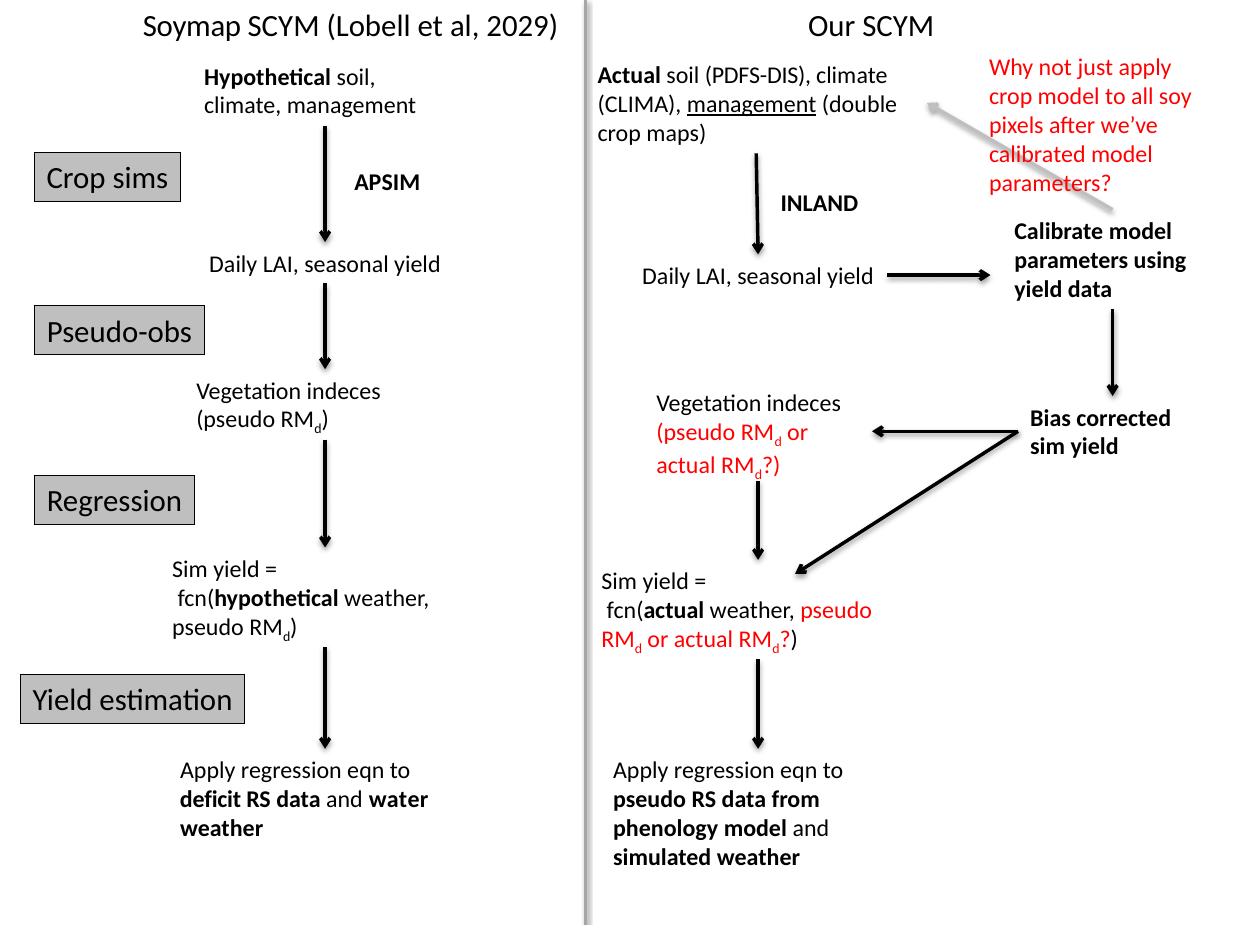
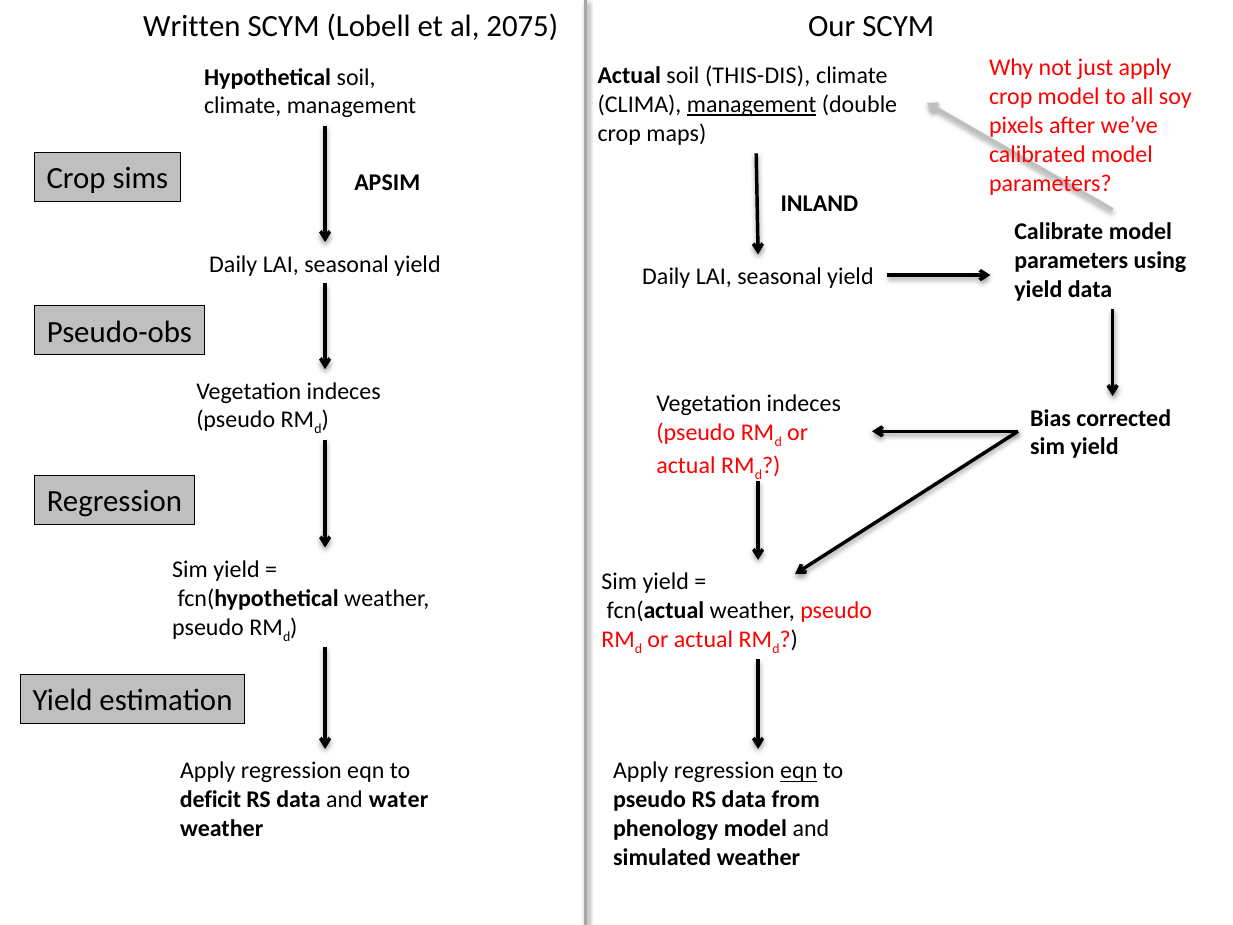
Soymap: Soymap -> Written
2029: 2029 -> 2075
PDFS-DIS: PDFS-DIS -> THIS-DIS
eqn at (799, 771) underline: none -> present
